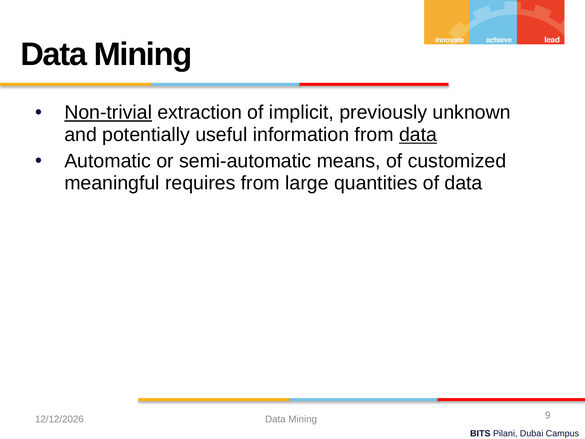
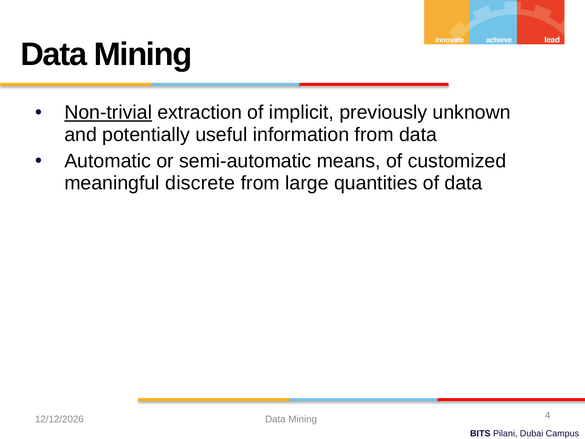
data at (418, 135) underline: present -> none
requires: requires -> discrete
9: 9 -> 4
